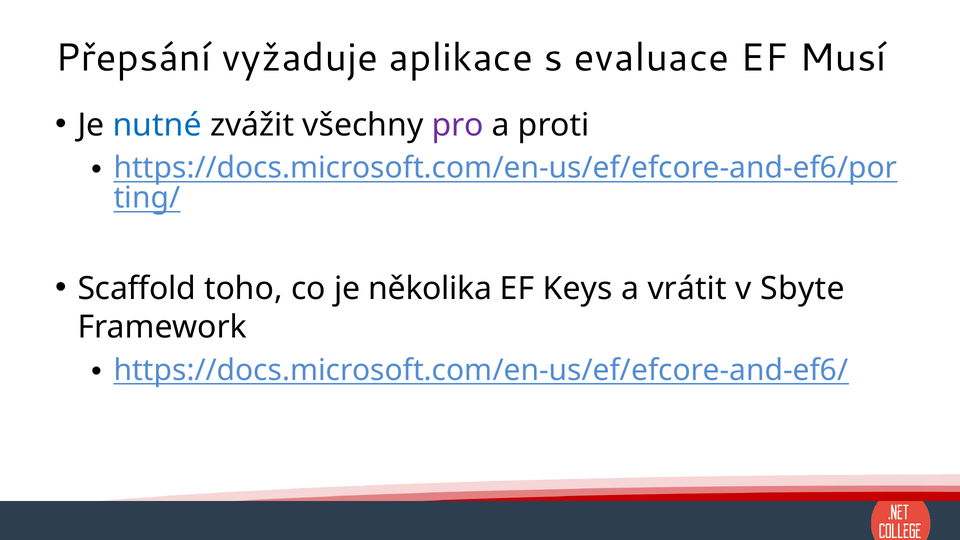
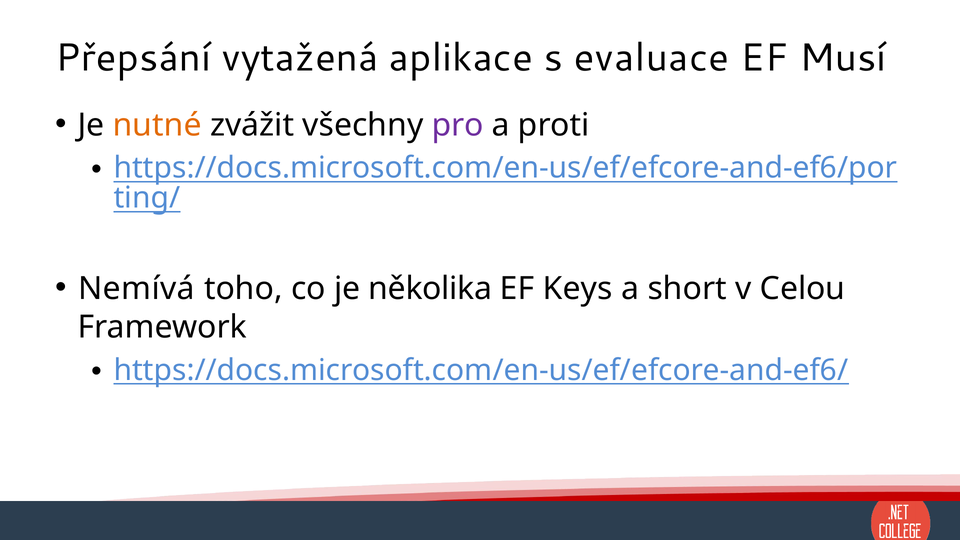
vyžaduje: vyžaduje -> vytažená
nutné colour: blue -> orange
Scaffold: Scaffold -> Nemívá
vrátit: vrátit -> short
Sbyte: Sbyte -> Celou
